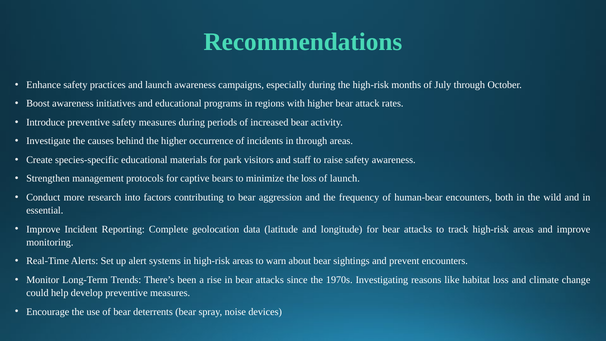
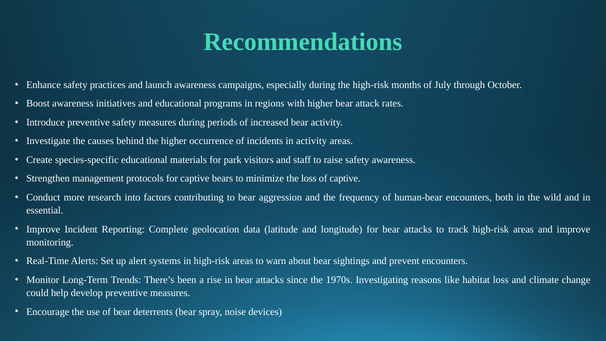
in through: through -> activity
of launch: launch -> captive
